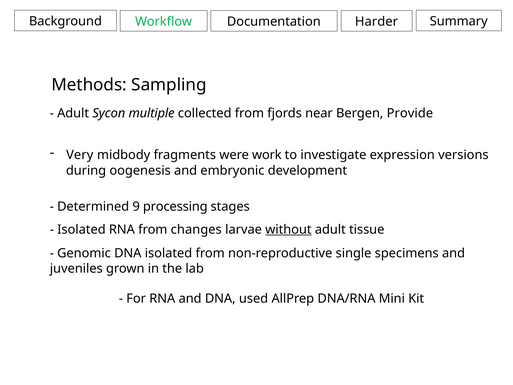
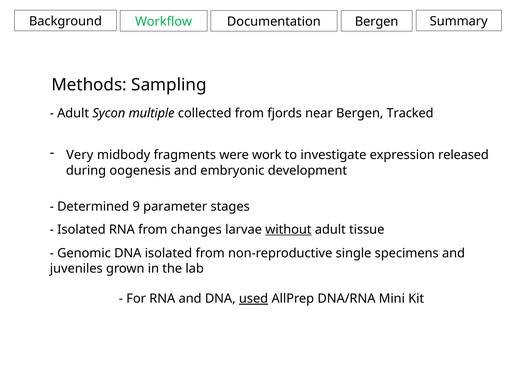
Documentation Harder: Harder -> Bergen
Provide: Provide -> Tracked
versions: versions -> released
processing: processing -> parameter
used underline: none -> present
